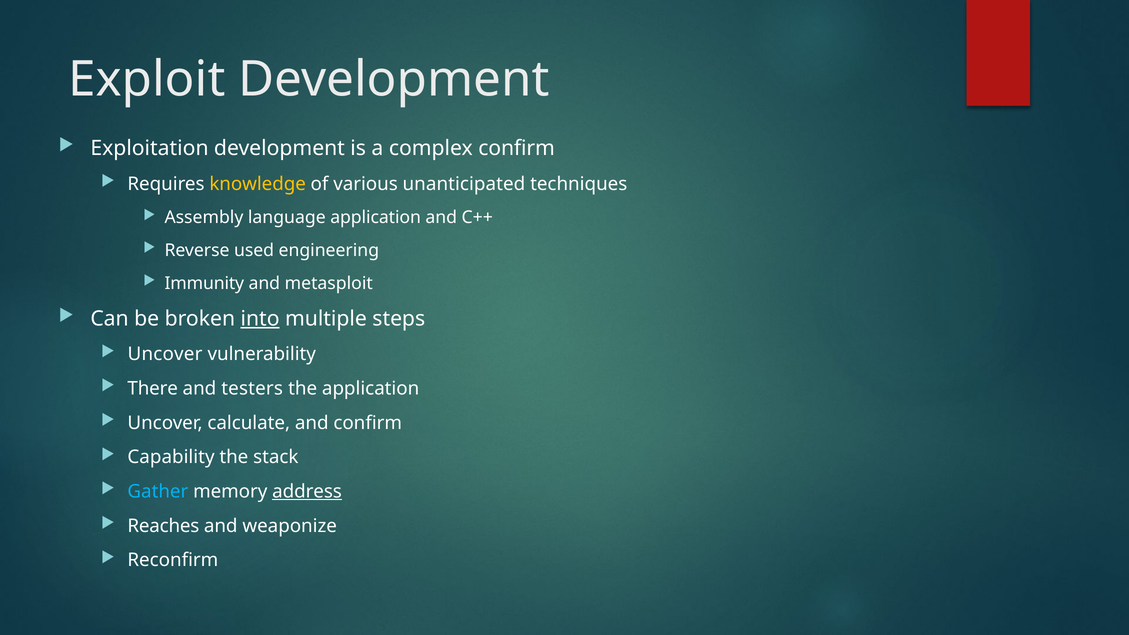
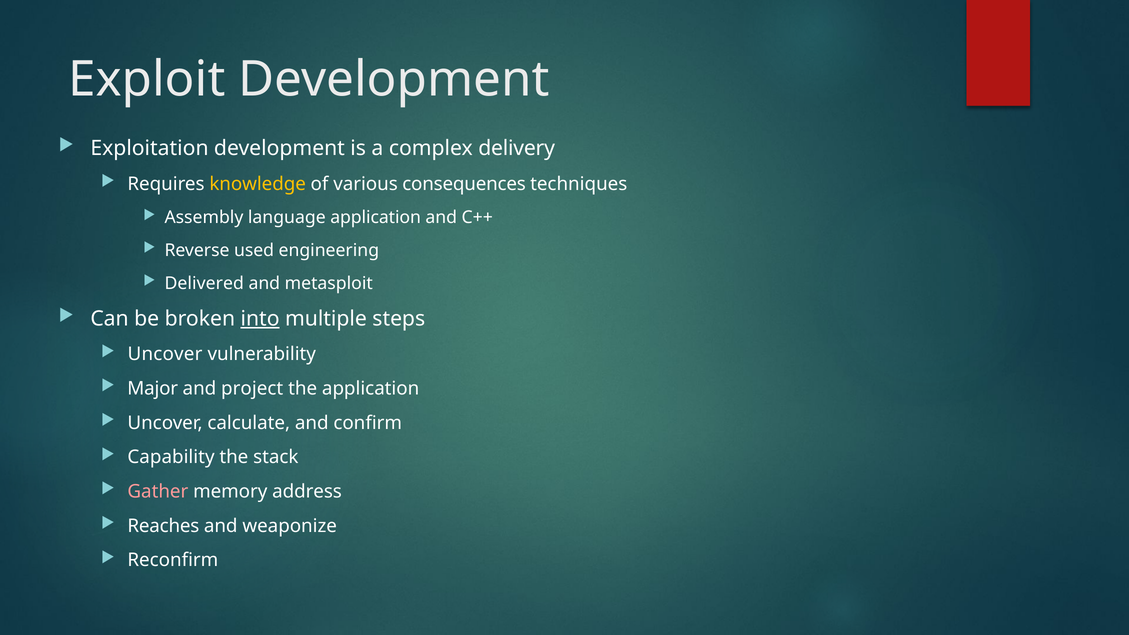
complex confirm: confirm -> delivery
unanticipated: unanticipated -> consequences
Immunity: Immunity -> Delivered
There: There -> Major
testers: testers -> project
Gather colour: light blue -> pink
address underline: present -> none
